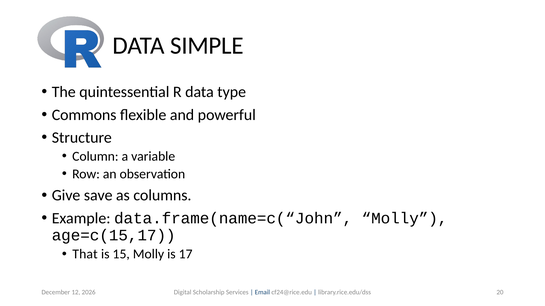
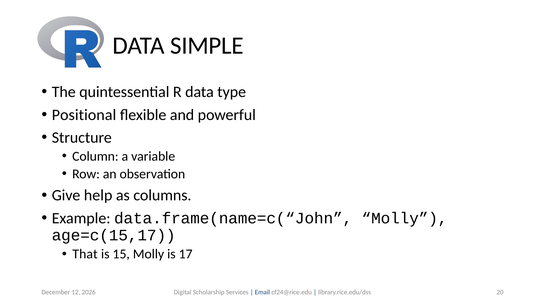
Commons: Commons -> Positional
save: save -> help
